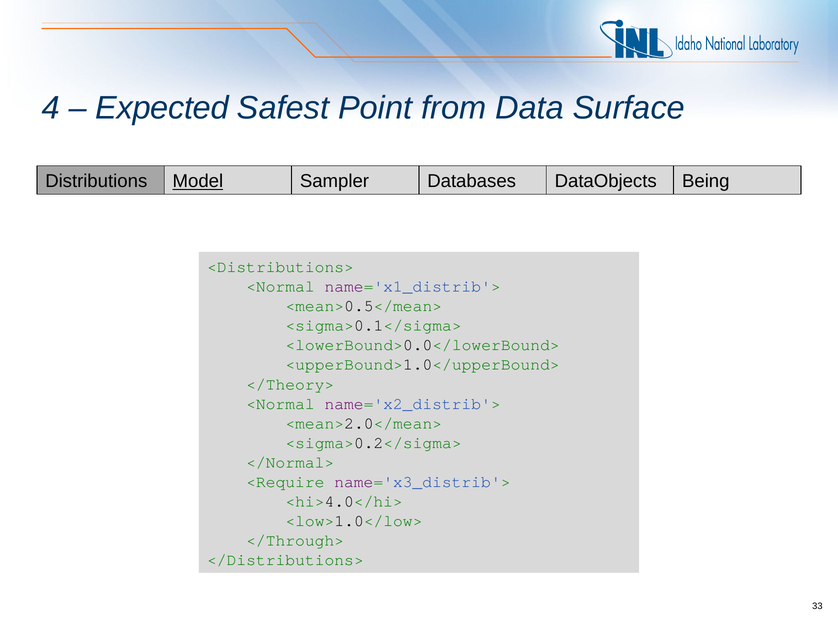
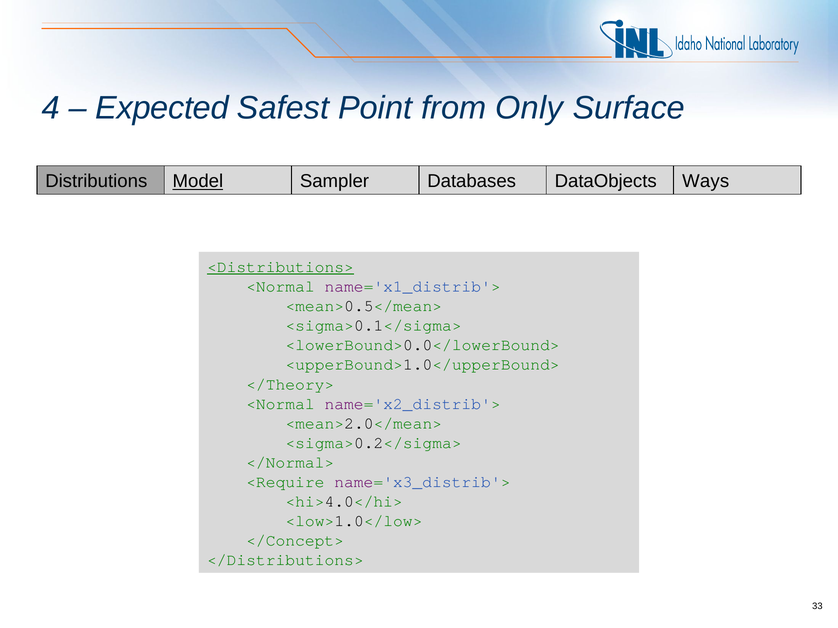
Data: Data -> Only
Being: Being -> Ways
<Distributions> underline: none -> present
</Through>: </Through> -> </Concept>
